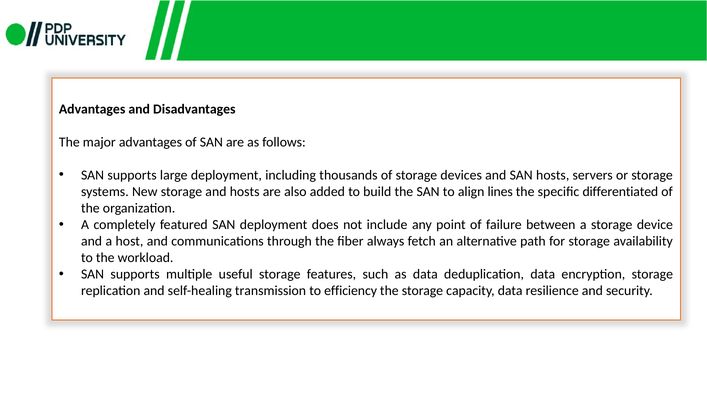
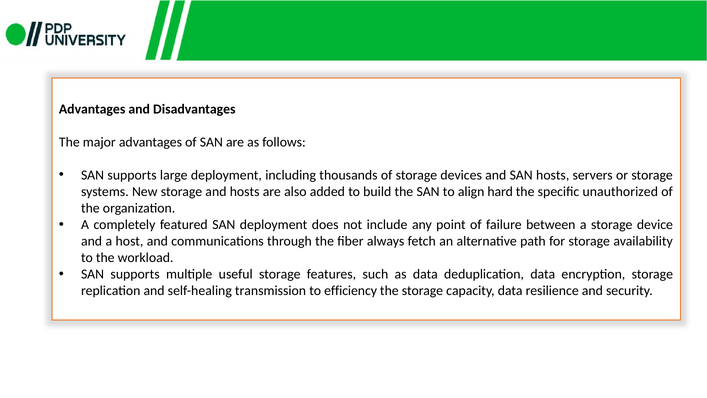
lines: lines -> hard
differentiated: differentiated -> unauthorized
